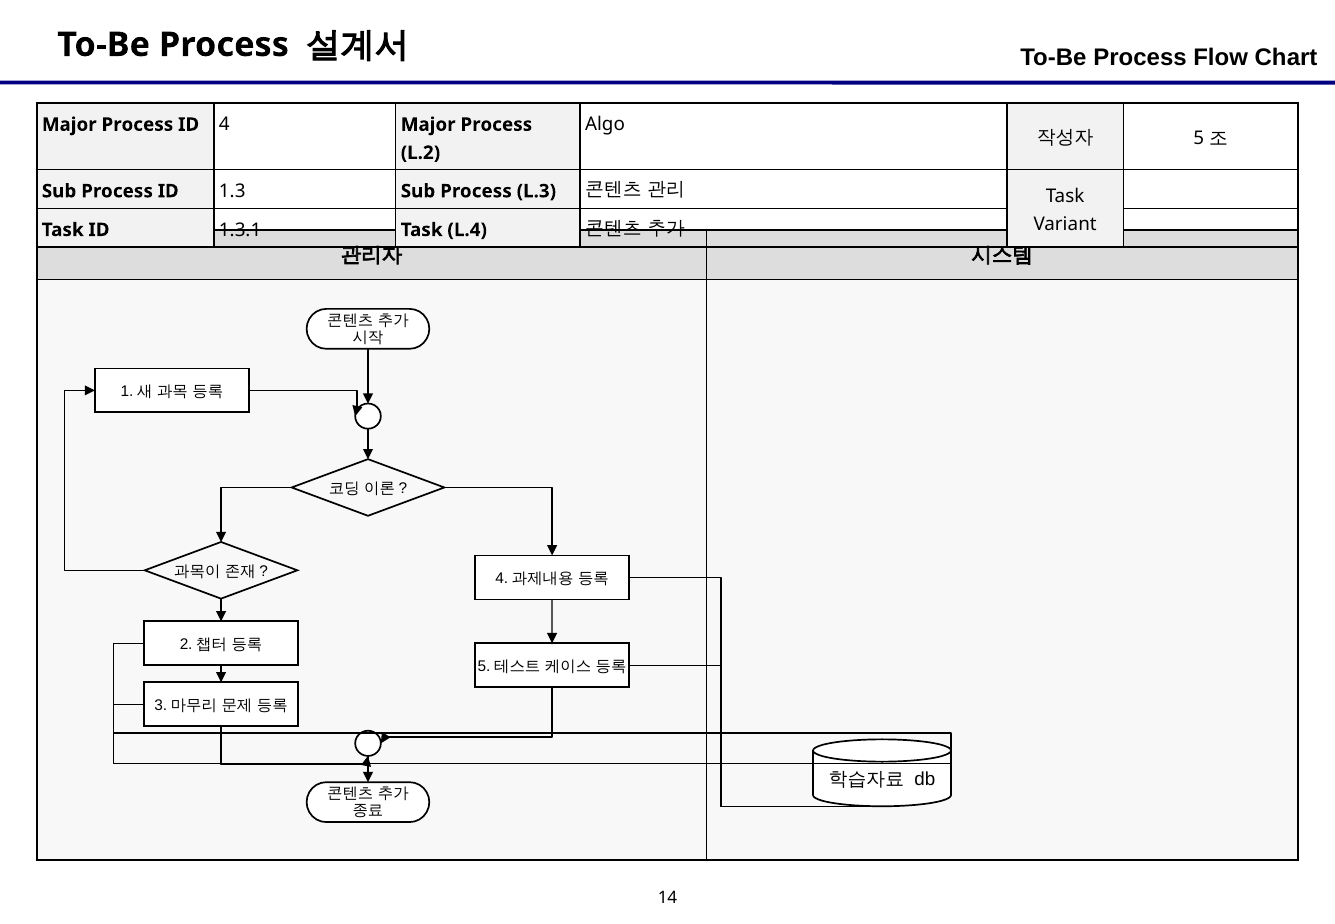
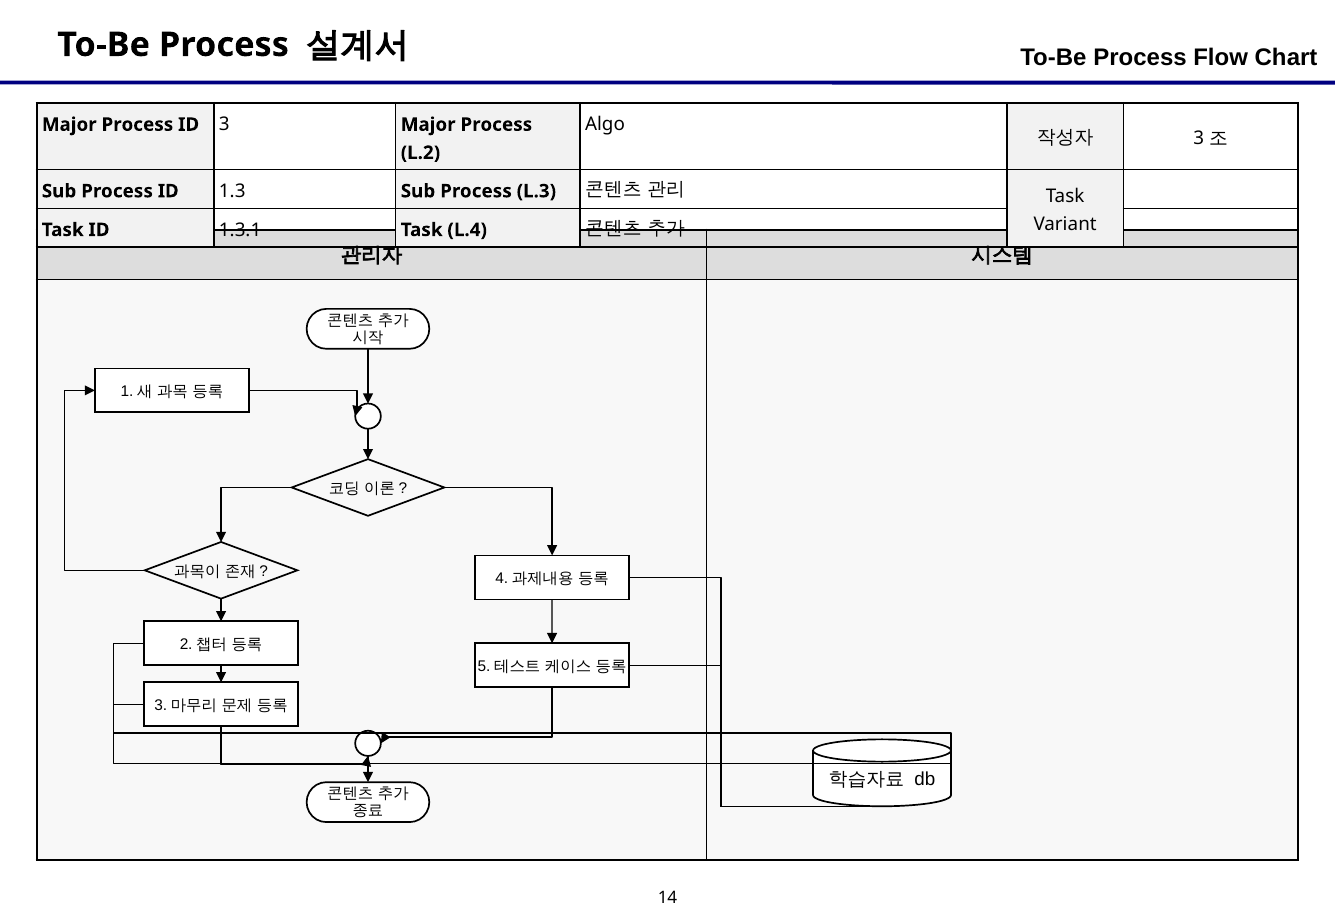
ID 4: 4 -> 3
5 at (1199, 139): 5 -> 3
